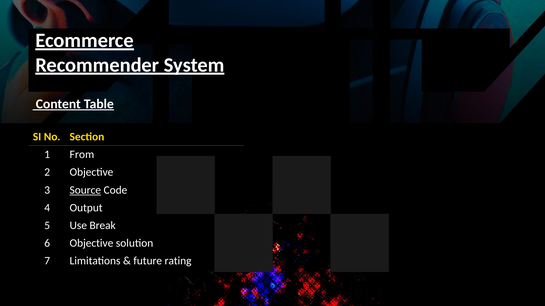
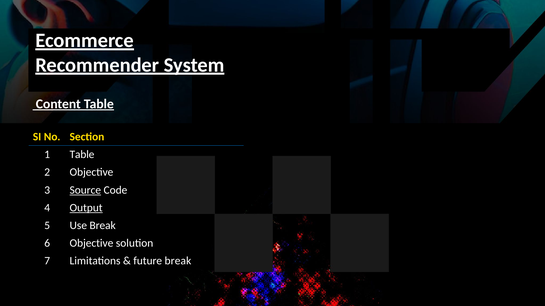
1 From: From -> Table
Output underline: none -> present
future rating: rating -> break
